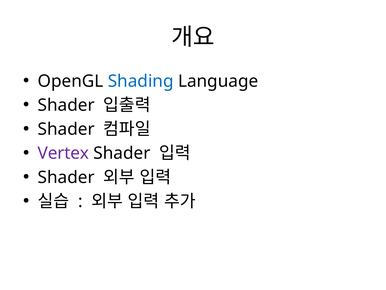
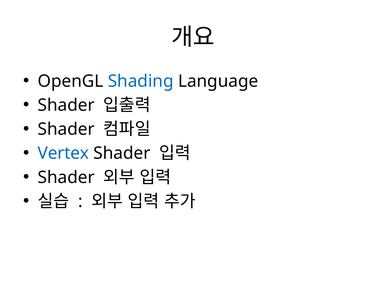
Vertex colour: purple -> blue
